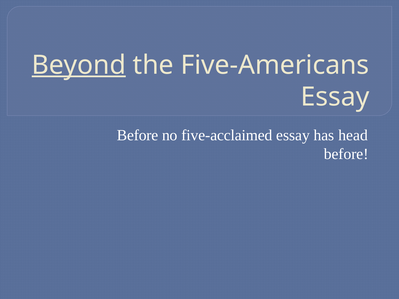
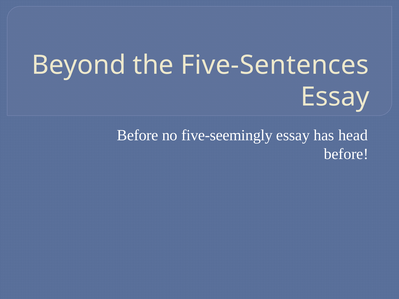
Beyond underline: present -> none
Five-Americans: Five-Americans -> Five-Sentences
five-acclaimed: five-acclaimed -> five-seemingly
